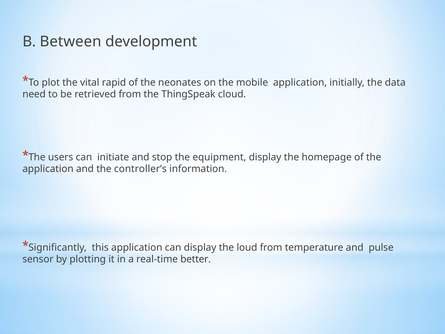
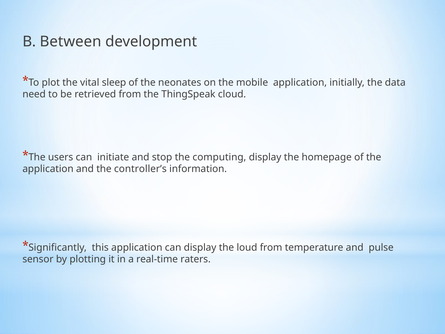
rapid: rapid -> sleep
equipment: equipment -> computing
better: better -> raters
